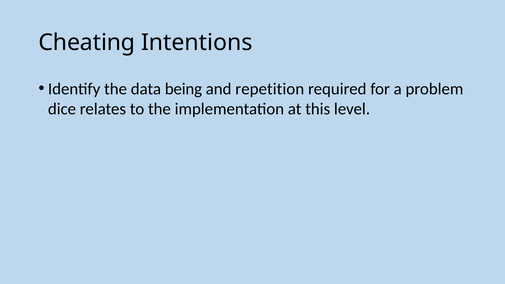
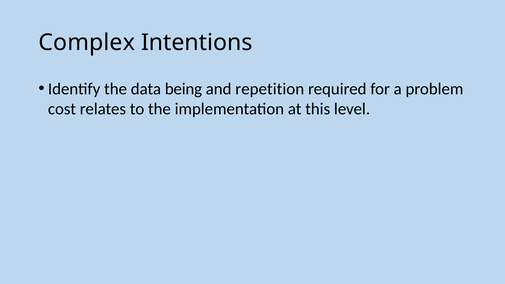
Cheating: Cheating -> Complex
dice: dice -> cost
